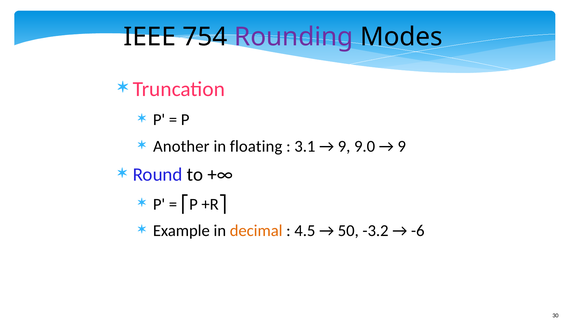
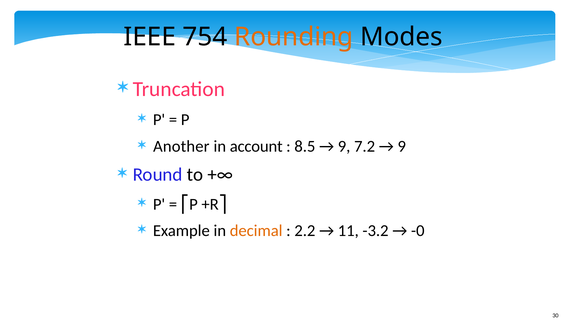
Rounding colour: purple -> orange
floating: floating -> account
3.1: 3.1 -> 8.5
9.0: 9.0 -> 7.2
4.5: 4.5 -> 2.2
50: 50 -> 11
-6: -6 -> -0
